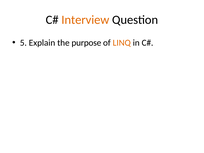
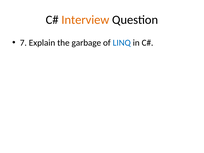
5: 5 -> 7
purpose: purpose -> garbage
LINQ colour: orange -> blue
